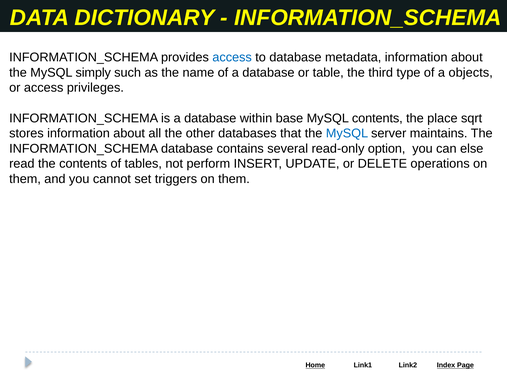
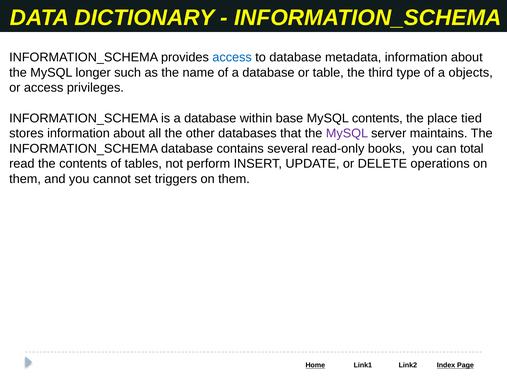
simply: simply -> longer
sqrt: sqrt -> tied
MySQL at (347, 133) colour: blue -> purple
option: option -> books
else: else -> total
